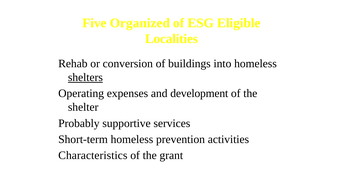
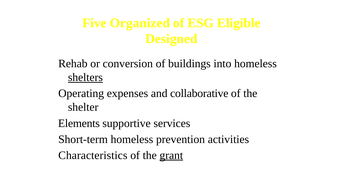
Localities: Localities -> Designed
development: development -> collaborative
Probably: Probably -> Elements
grant underline: none -> present
